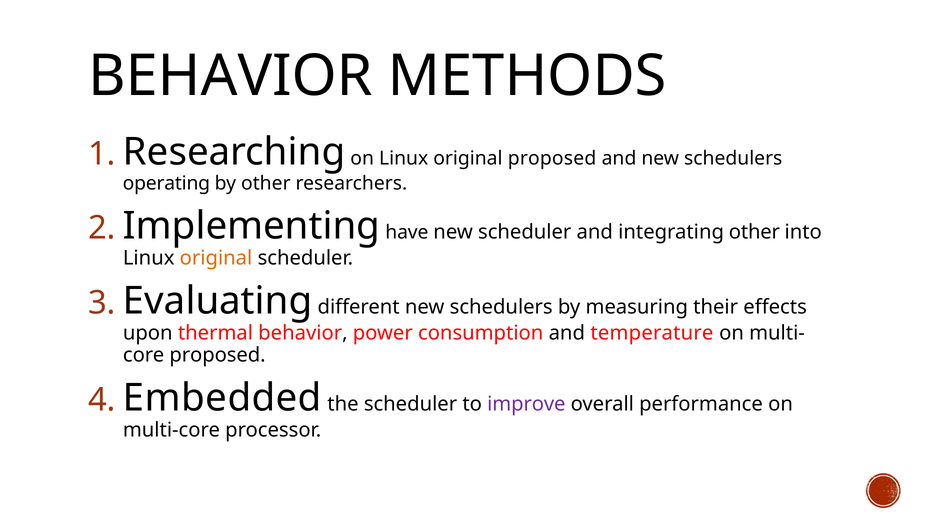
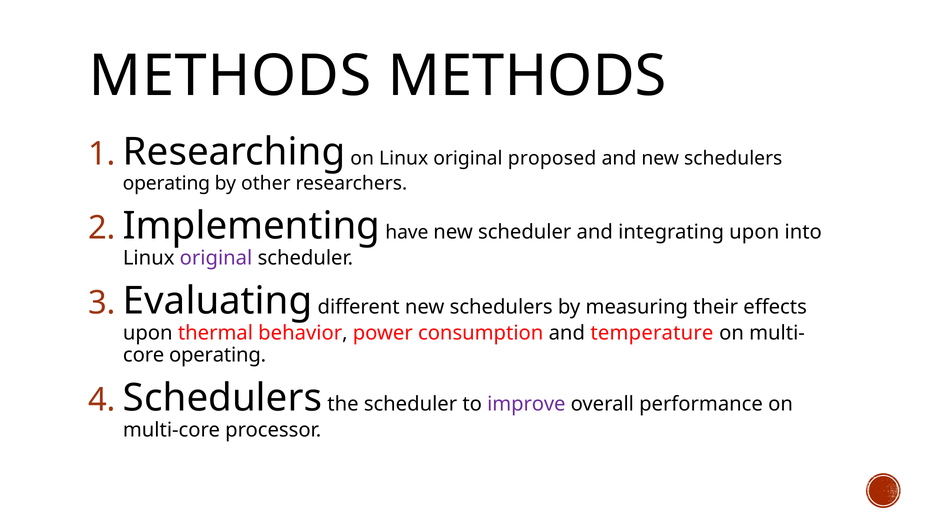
BEHAVIOR at (231, 76): BEHAVIOR -> METHODS
integrating other: other -> upon
original at (216, 258) colour: orange -> purple
proposed at (218, 355): proposed -> operating
Embedded at (222, 398): Embedded -> Schedulers
